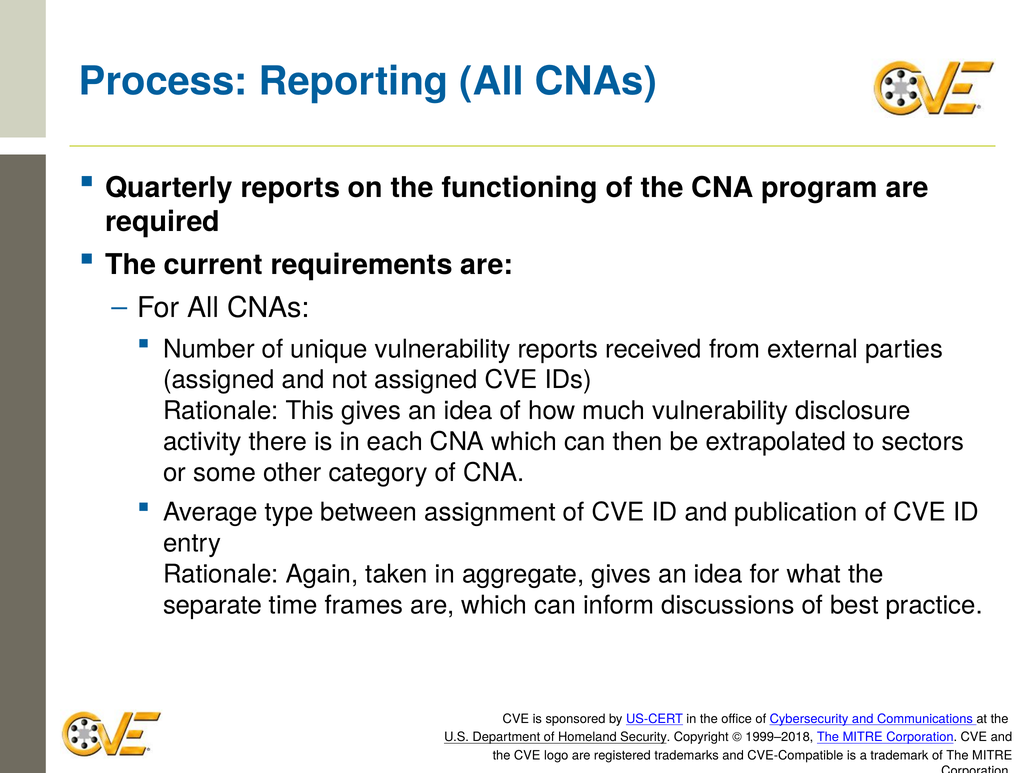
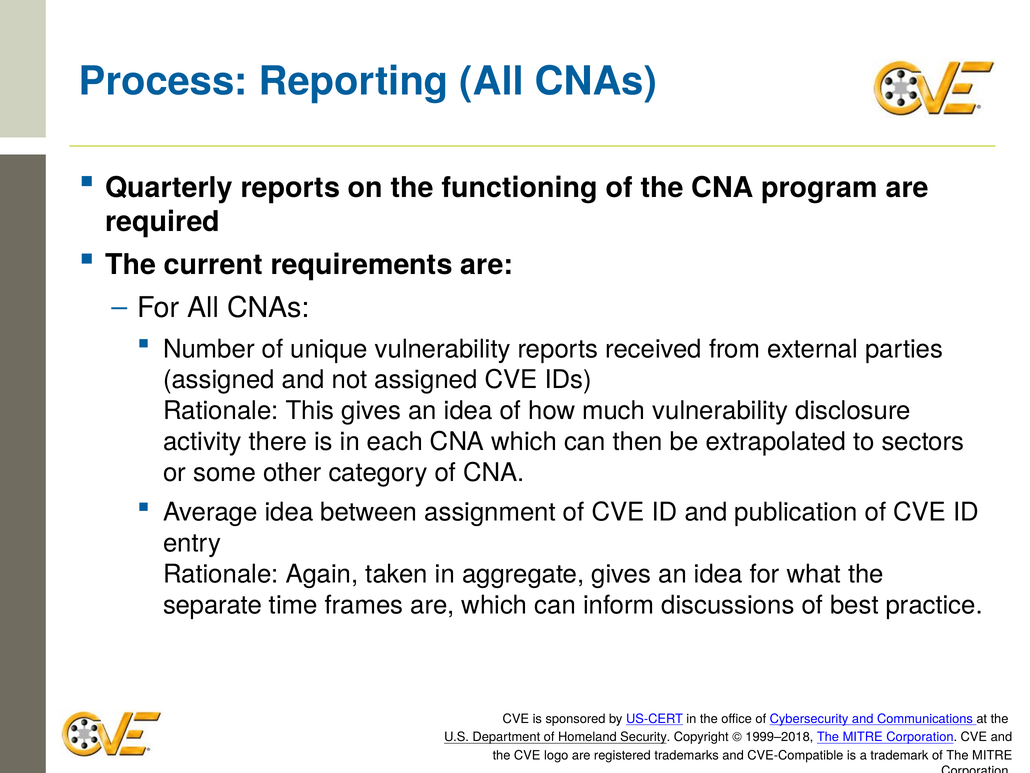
Average type: type -> idea
